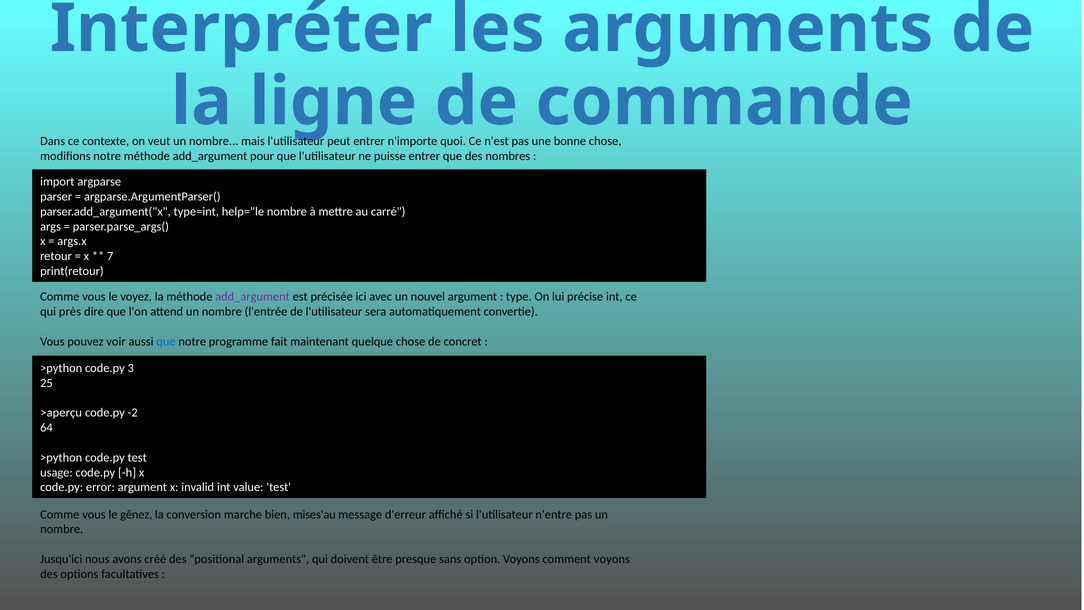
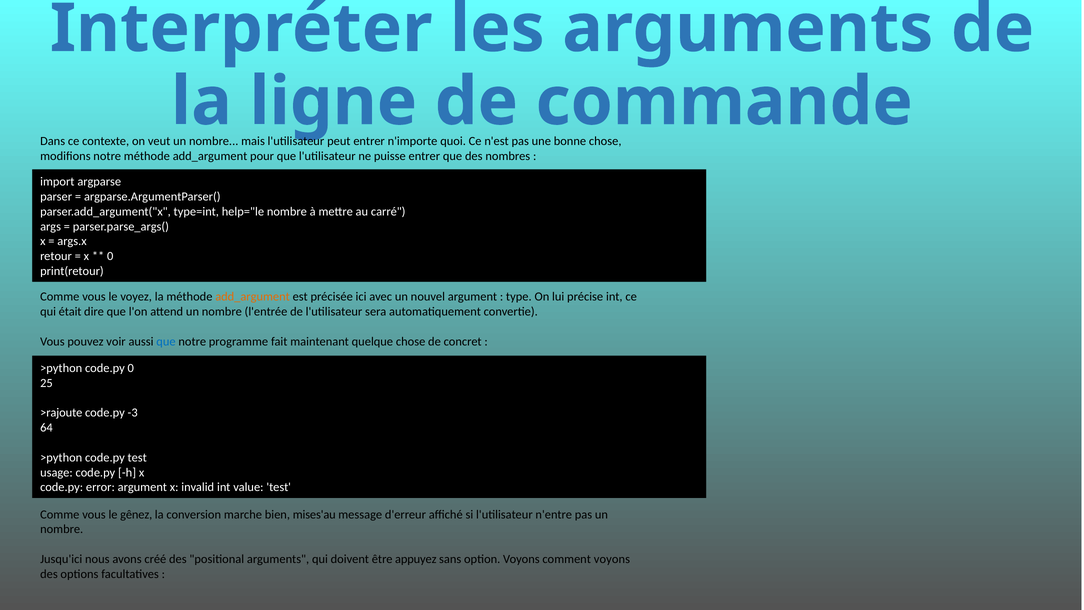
7 at (110, 256): 7 -> 0
add_argument at (253, 297) colour: purple -> orange
près: près -> était
code.py 3: 3 -> 0
>aperçu: >aperçu -> >rajoute
-2: -2 -> -3
presque: presque -> appuyez
